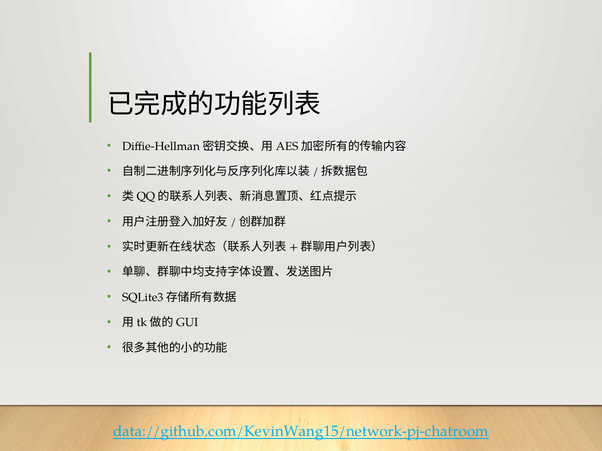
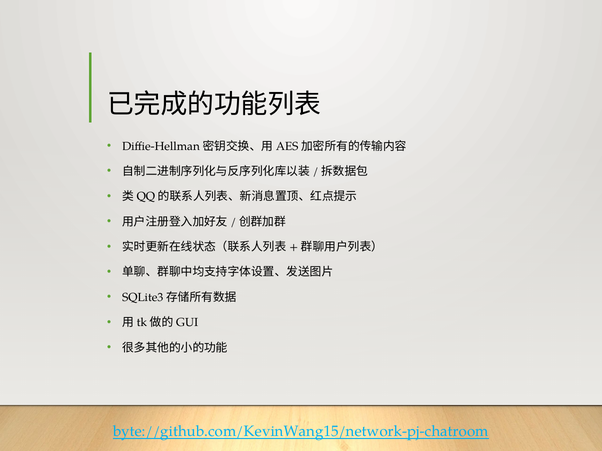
data://github.com/KevinWang15/network-pj-chatroom: data://github.com/KevinWang15/network-pj-chatroom -> byte://github.com/KevinWang15/network-pj-chatroom
